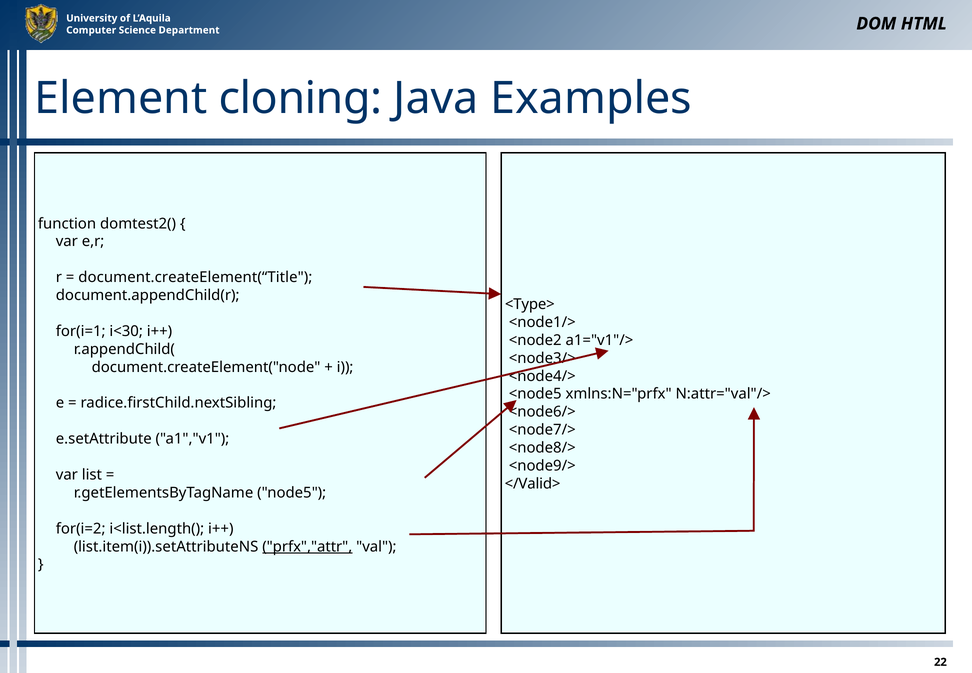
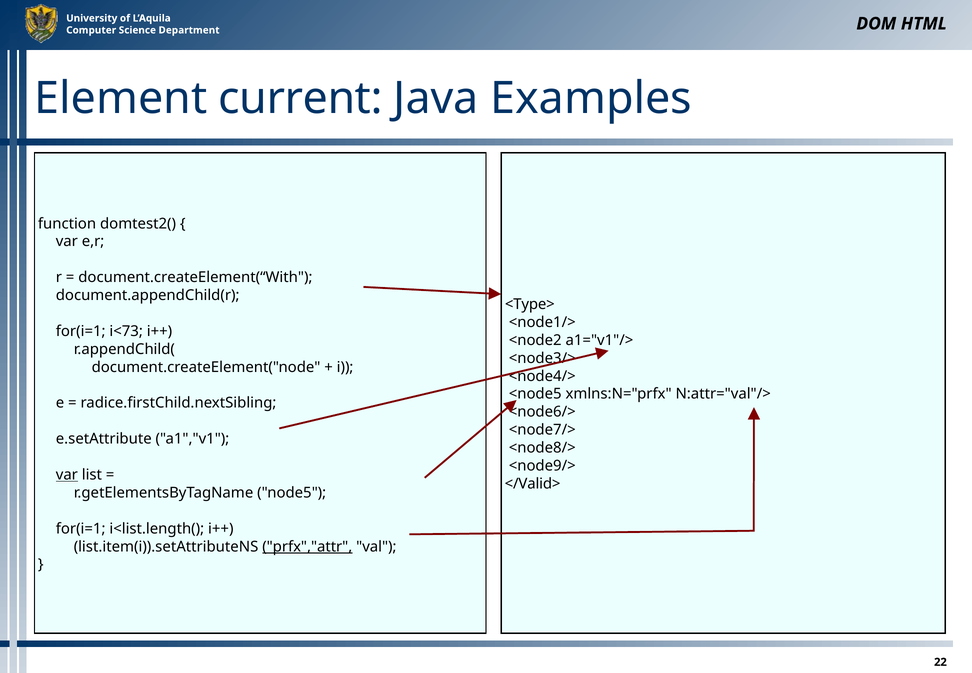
cloning: cloning -> current
document.createElement(“Title: document.createElement(“Title -> document.createElement(“With
i<30: i<30 -> i<73
var at (67, 475) underline: none -> present
for(i=2 at (81, 529): for(i=2 -> for(i=1
